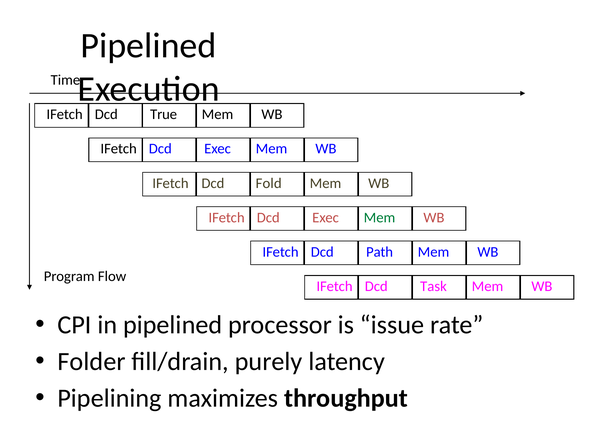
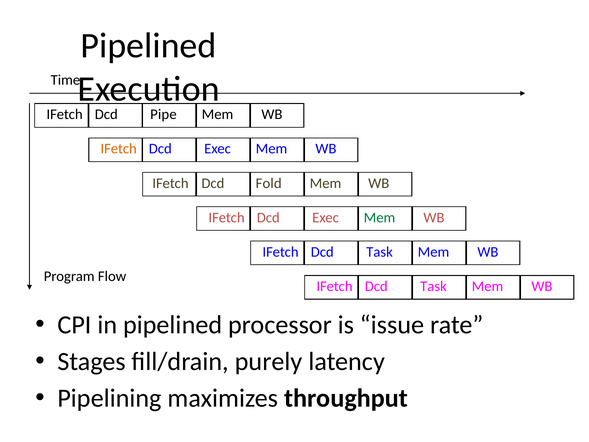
True: True -> Pipe
IFetch at (119, 149) colour: black -> orange
Path at (380, 252): Path -> Task
Folder: Folder -> Stages
